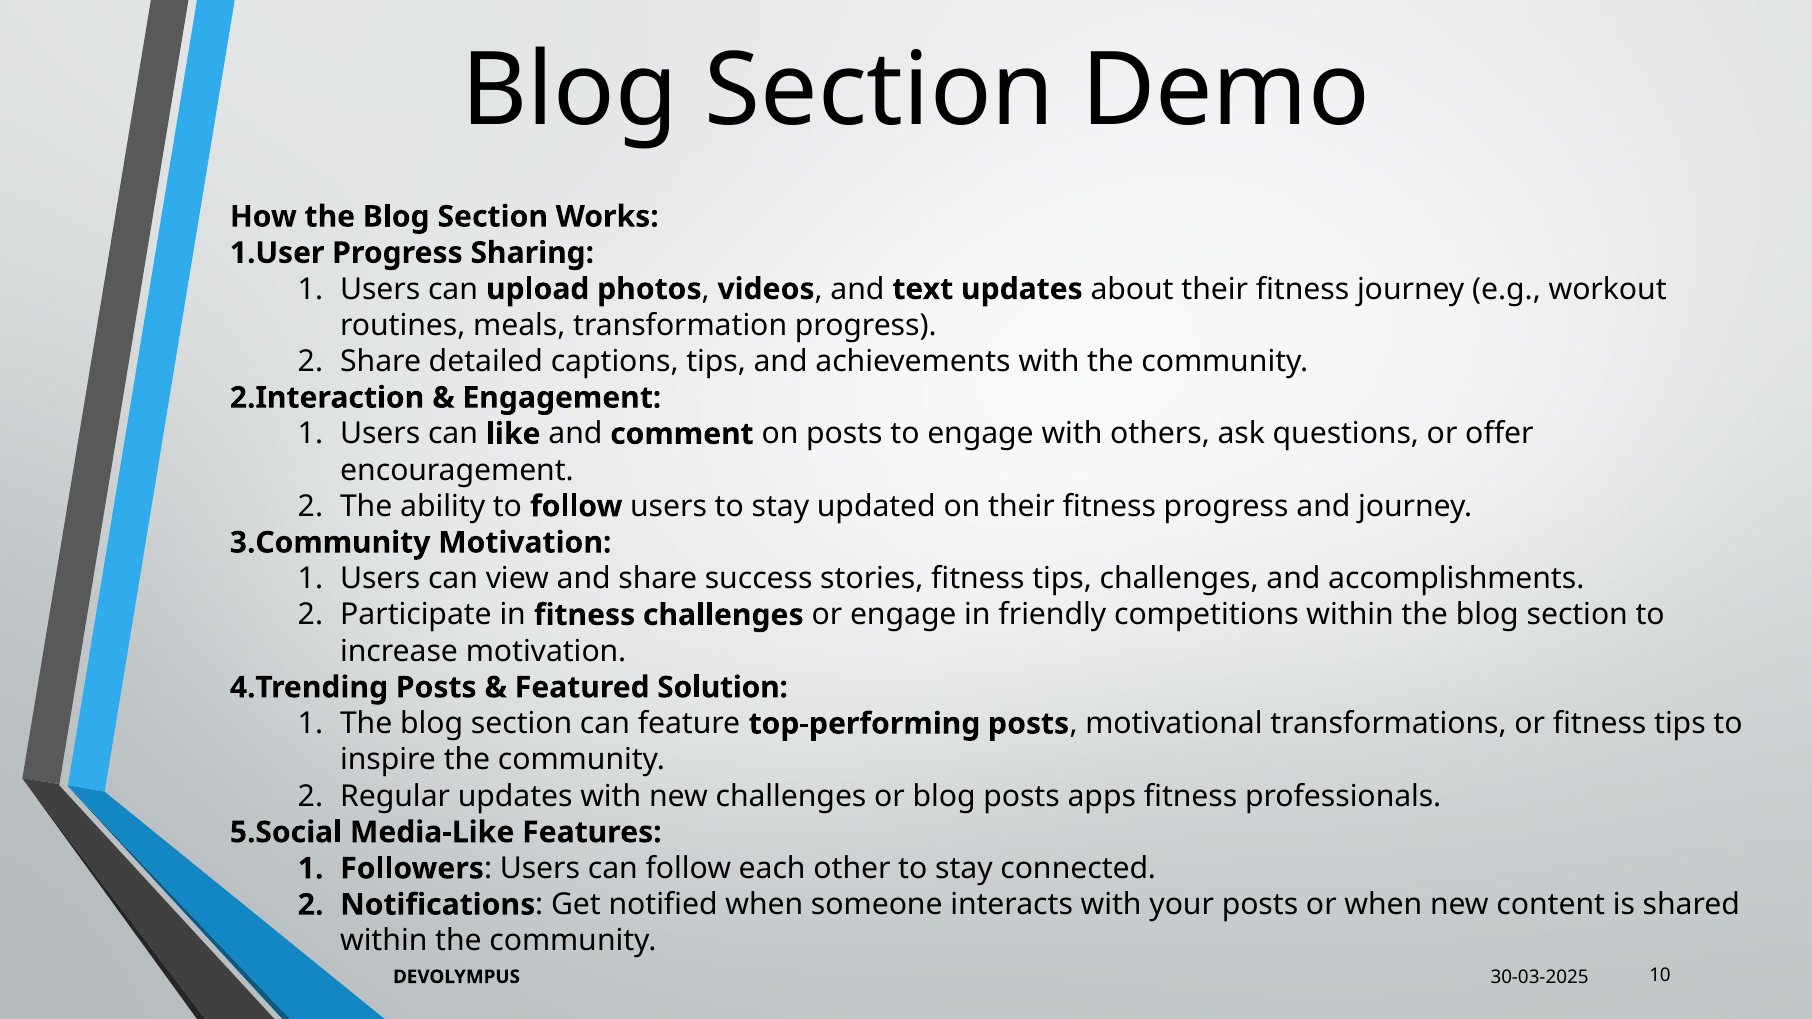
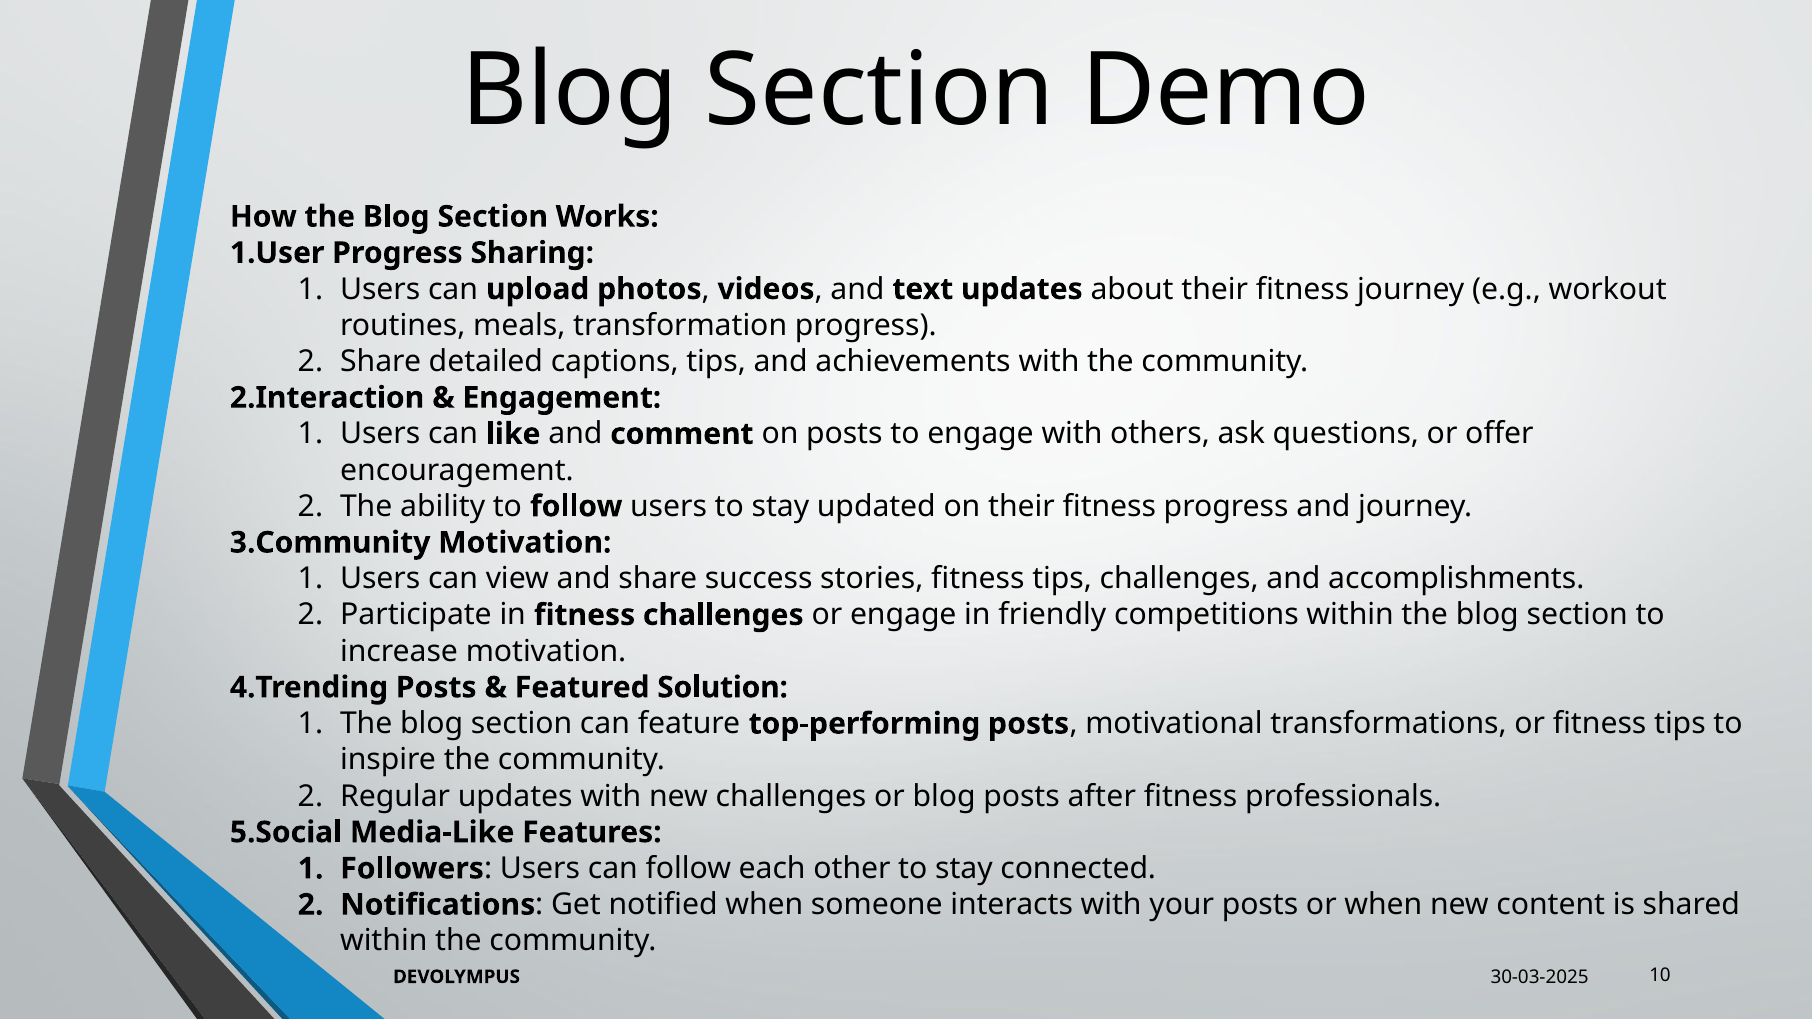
apps: apps -> after
